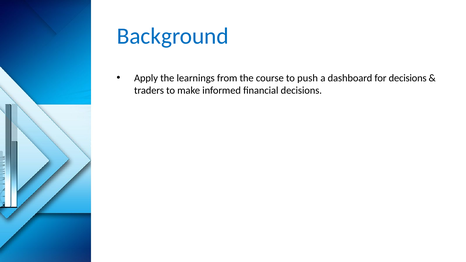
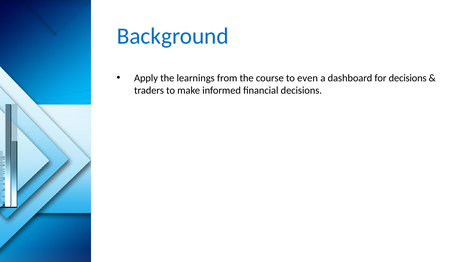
push: push -> even
